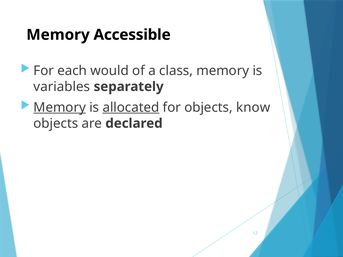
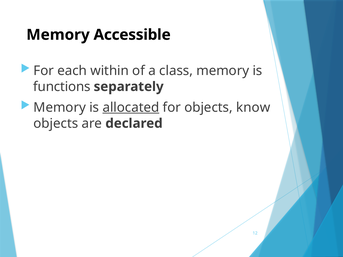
would: would -> within
variables: variables -> functions
Memory at (60, 107) underline: present -> none
